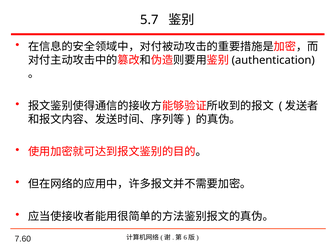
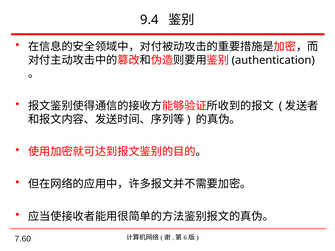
5.7: 5.7 -> 9.4
